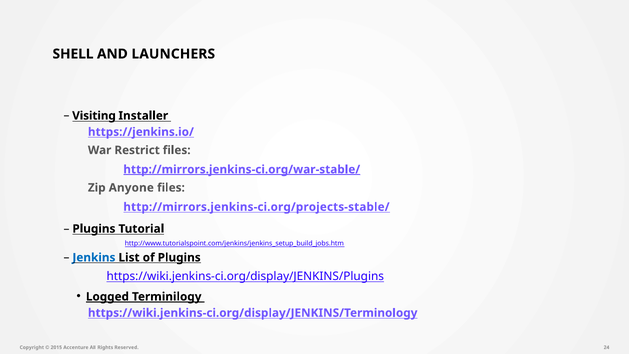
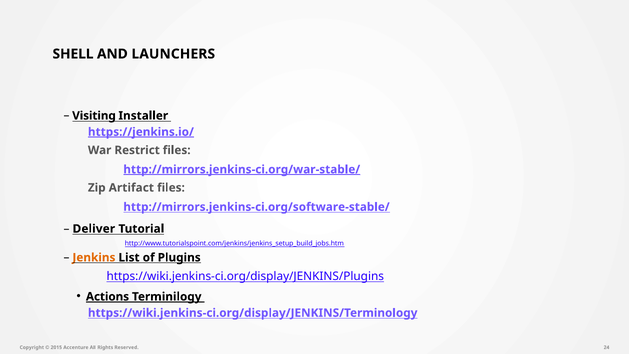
https://jenkins.io/ underline: none -> present
Anyone: Anyone -> Artifact
http://mirrors.jenkins-ci.org/projects-stable/: http://mirrors.jenkins-ci.org/projects-stable/ -> http://mirrors.jenkins-ci.org/software-stable/
Plugins at (94, 229): Plugins -> Deliver
Jenkins colour: blue -> orange
Logged: Logged -> Actions
